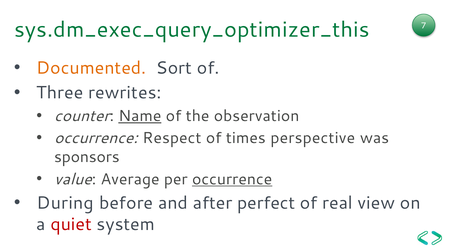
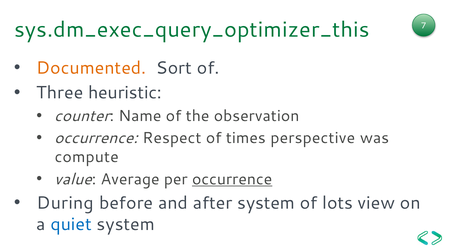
rewrites: rewrites -> heuristic
Name underline: present -> none
sponsors: sponsors -> compute
after perfect: perfect -> system
real: real -> lots
quiet colour: red -> blue
